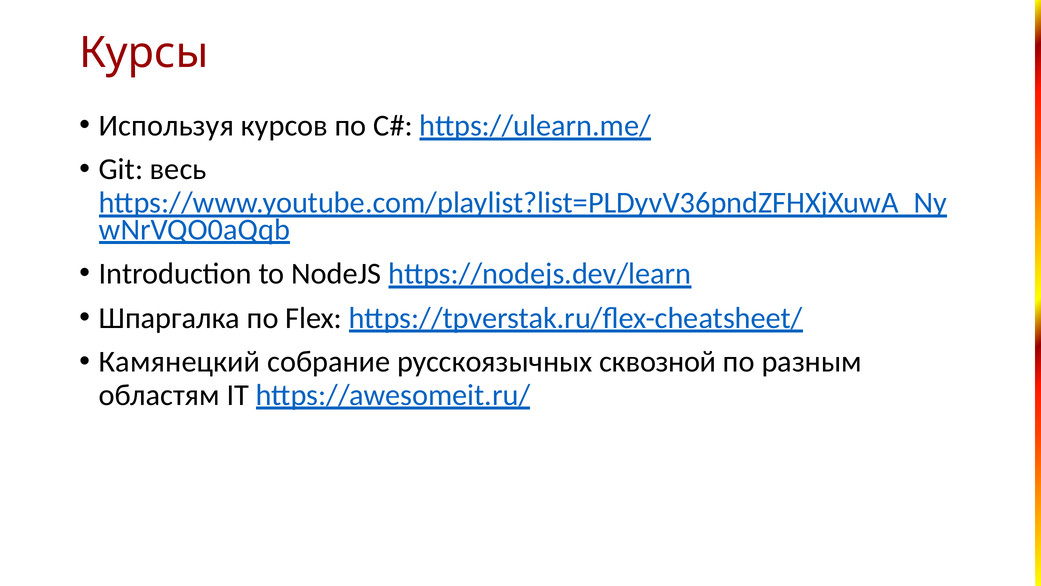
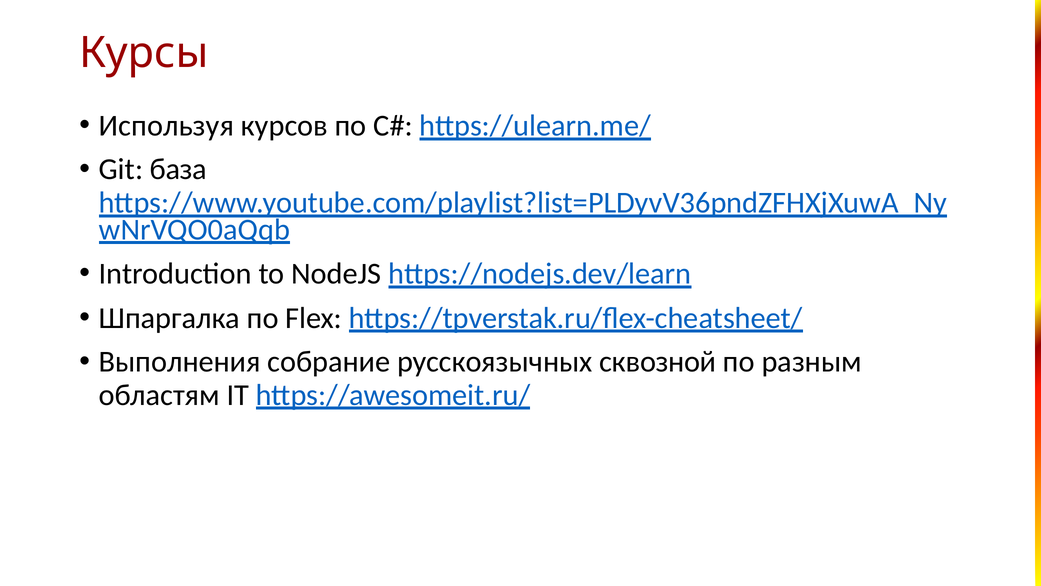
весь: весь -> база
Камянецкий: Камянецкий -> Выполнения
